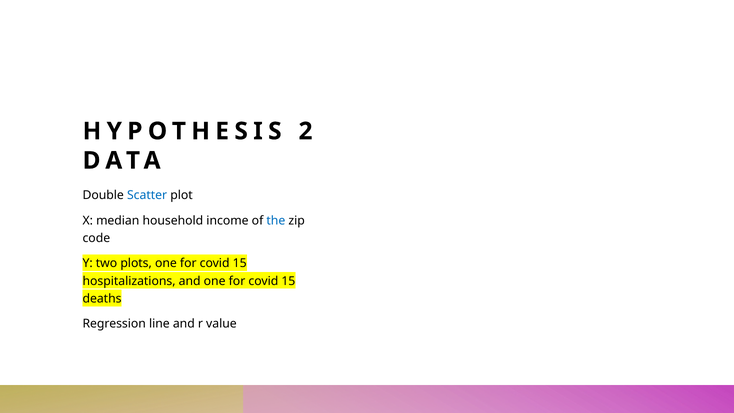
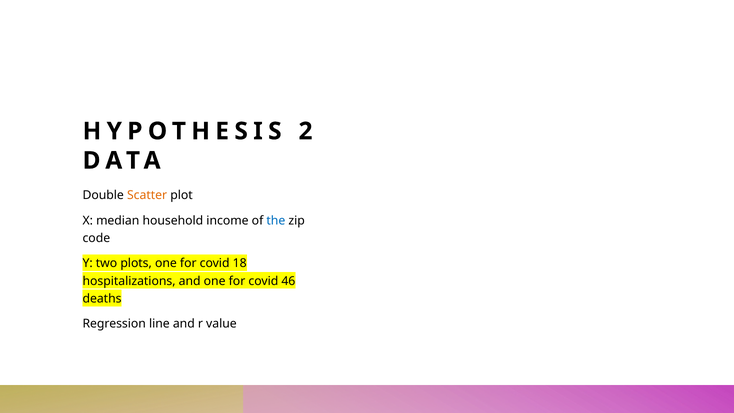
Scatter colour: blue -> orange
15 at (240, 263): 15 -> 18
15 at (288, 281): 15 -> 46
